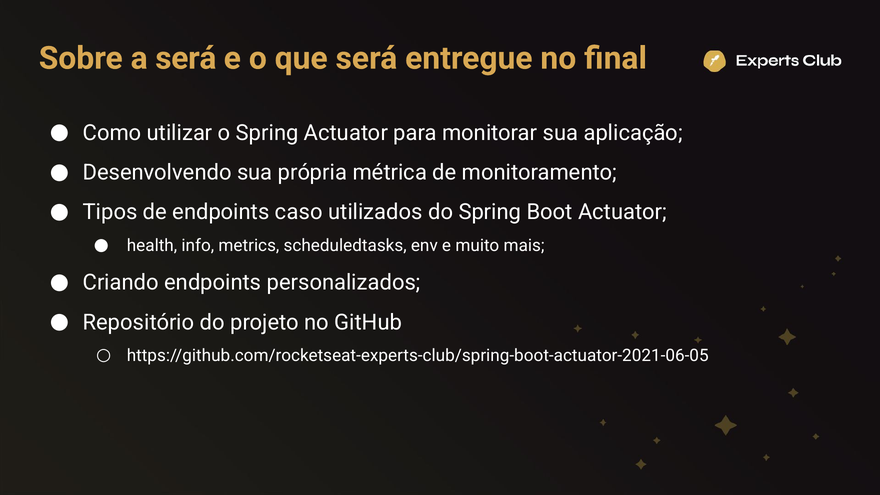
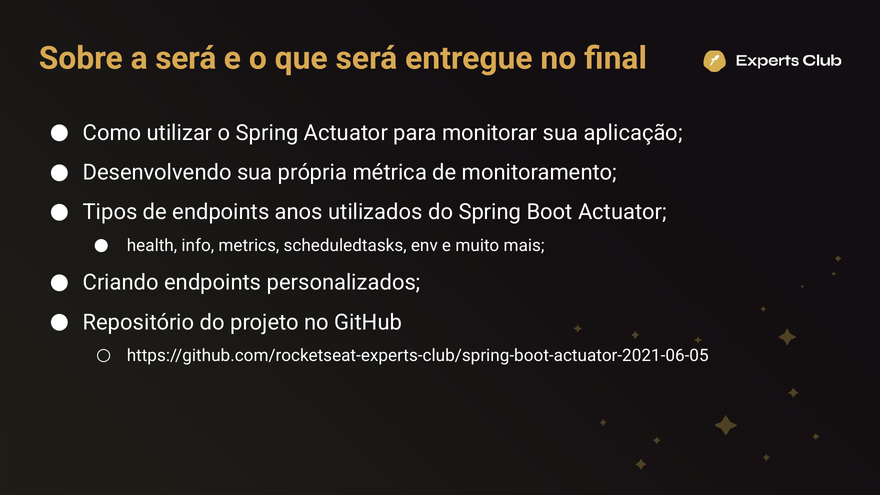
caso: caso -> anos
